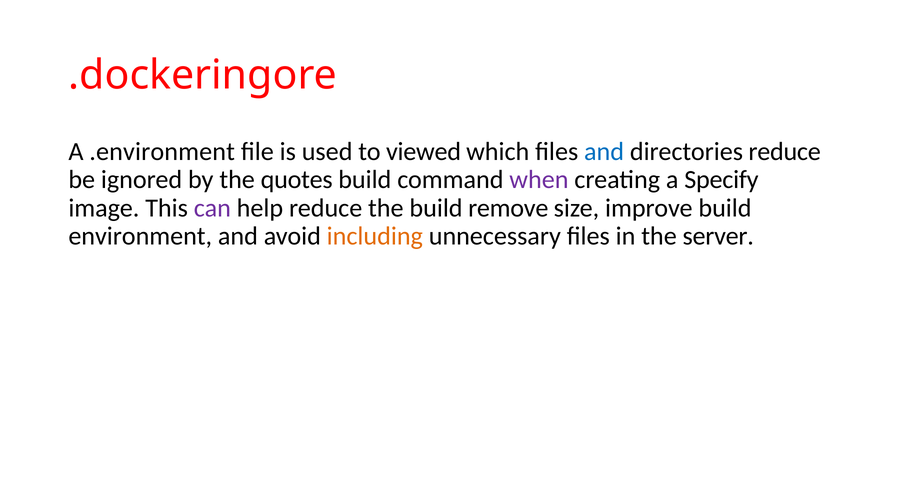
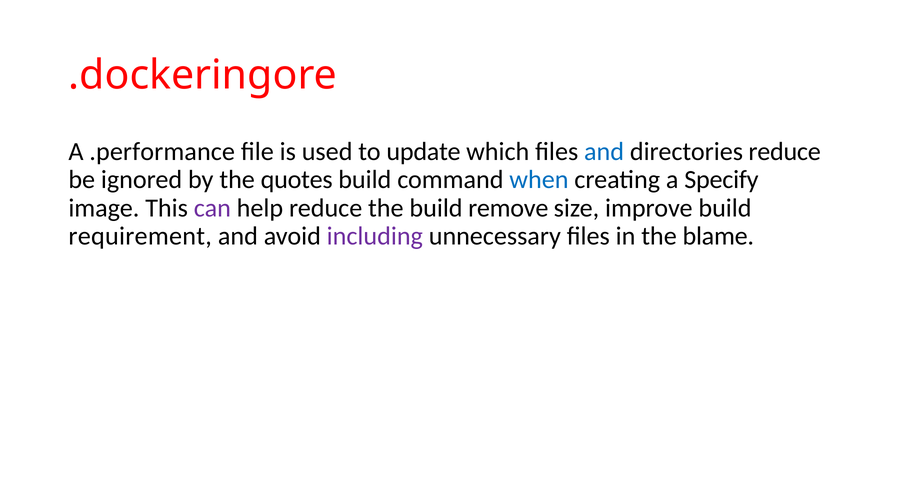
.environment: .environment -> .performance
viewed: viewed -> update
when colour: purple -> blue
environment: environment -> requirement
including colour: orange -> purple
server: server -> blame
